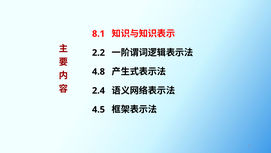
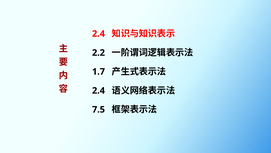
8.1 at (98, 34): 8.1 -> 2.4
4.8: 4.8 -> 1.7
4.5: 4.5 -> 7.5
